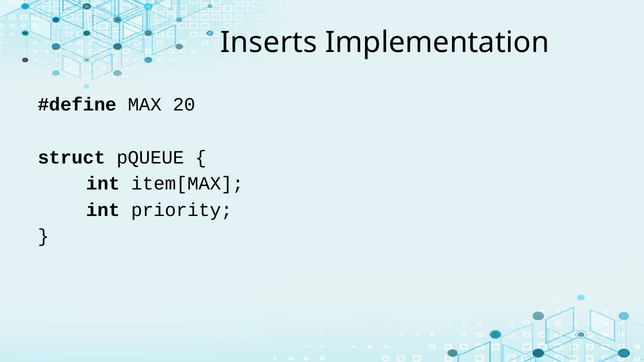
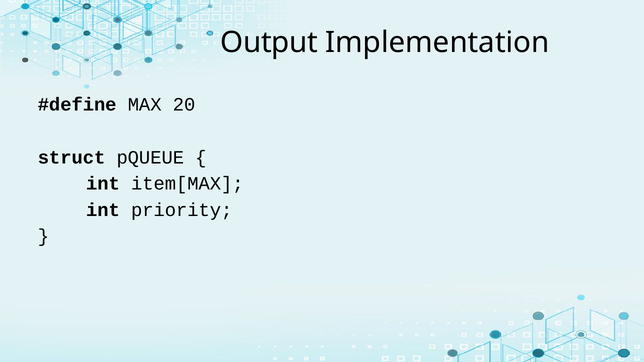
Inserts: Inserts -> Output
